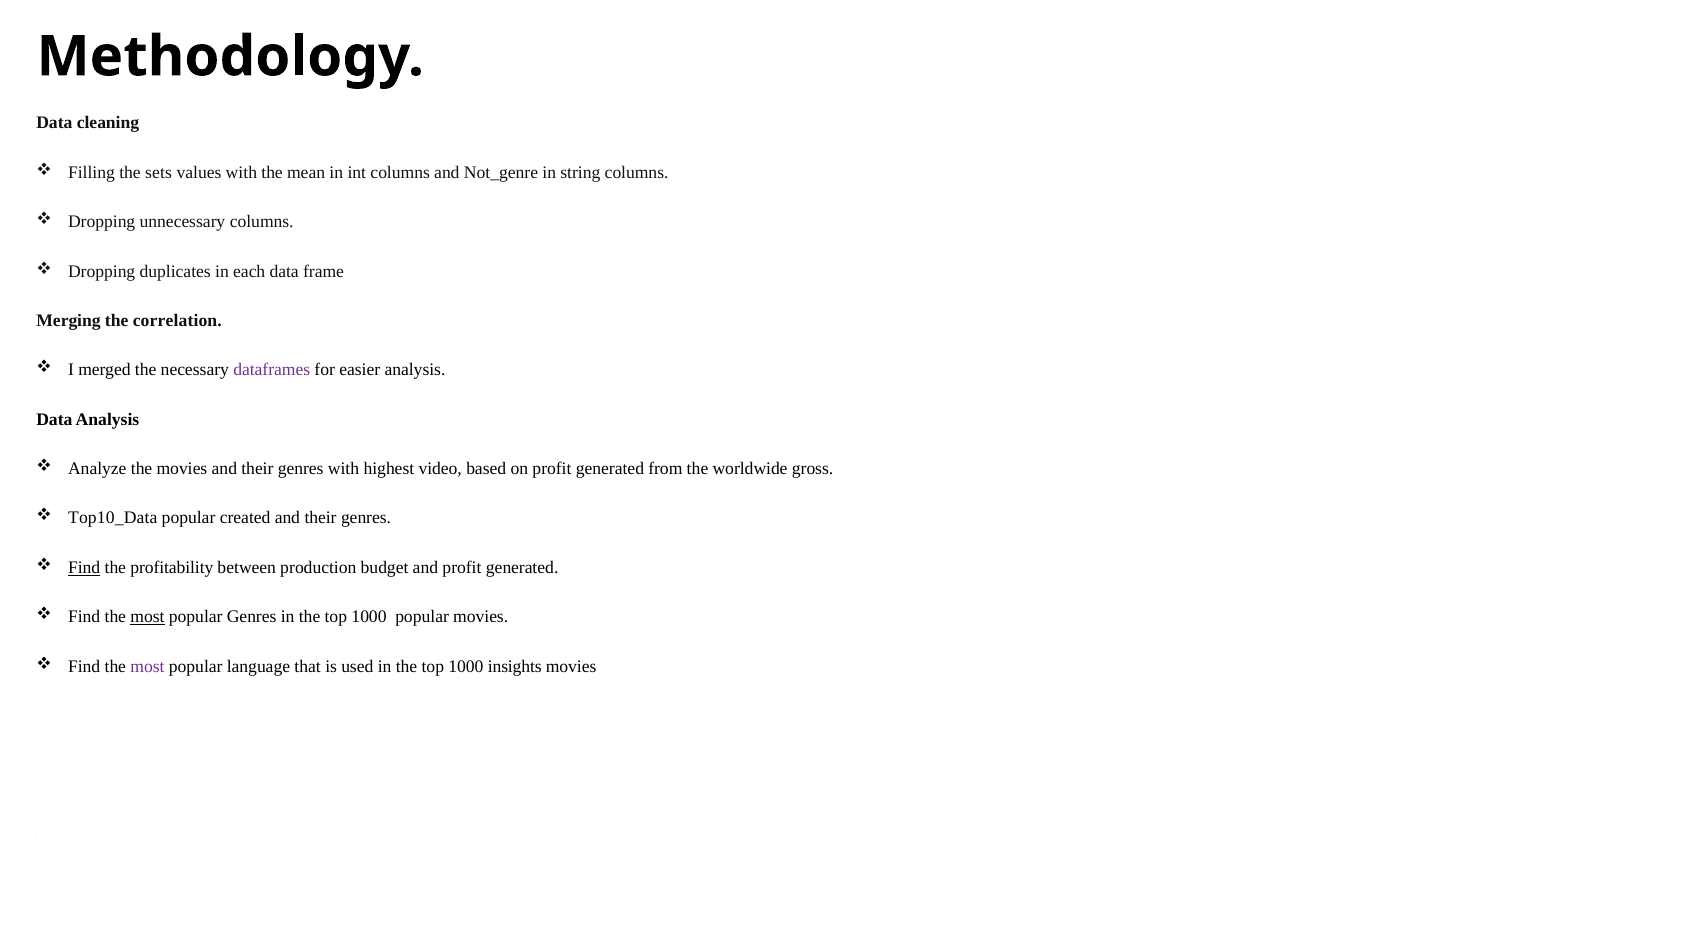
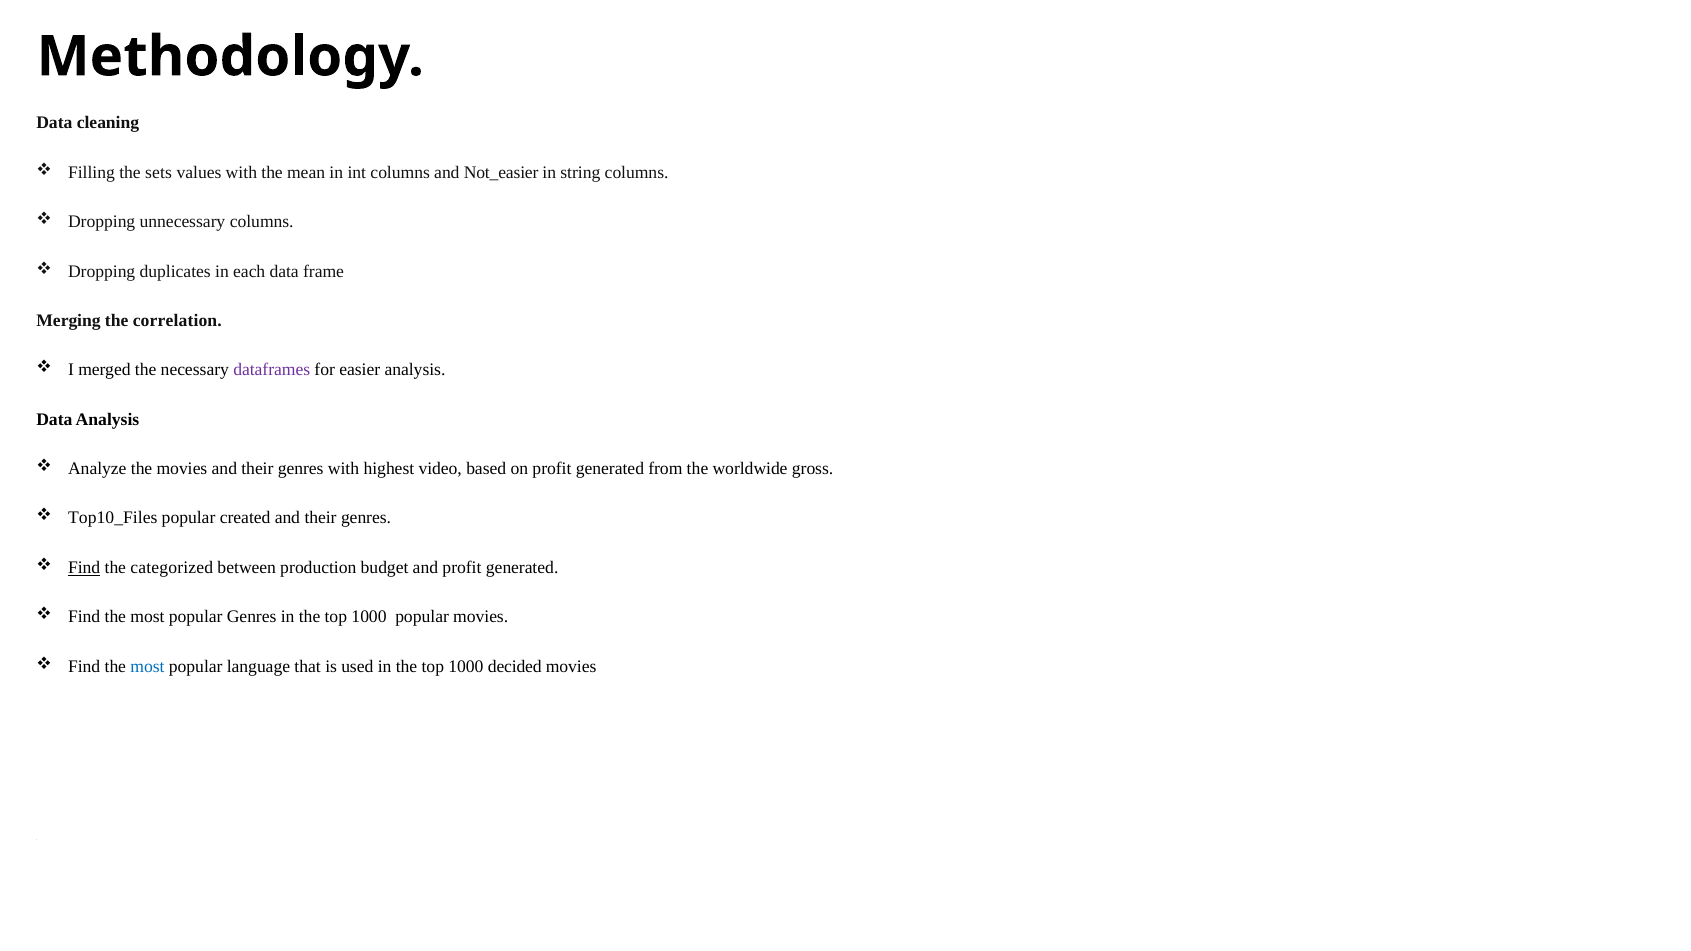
Not_genre: Not_genre -> Not_easier
Top10_Data: Top10_Data -> Top10_Files
profitability: profitability -> categorized
most at (148, 617) underline: present -> none
most at (148, 666) colour: purple -> blue
insights: insights -> decided
